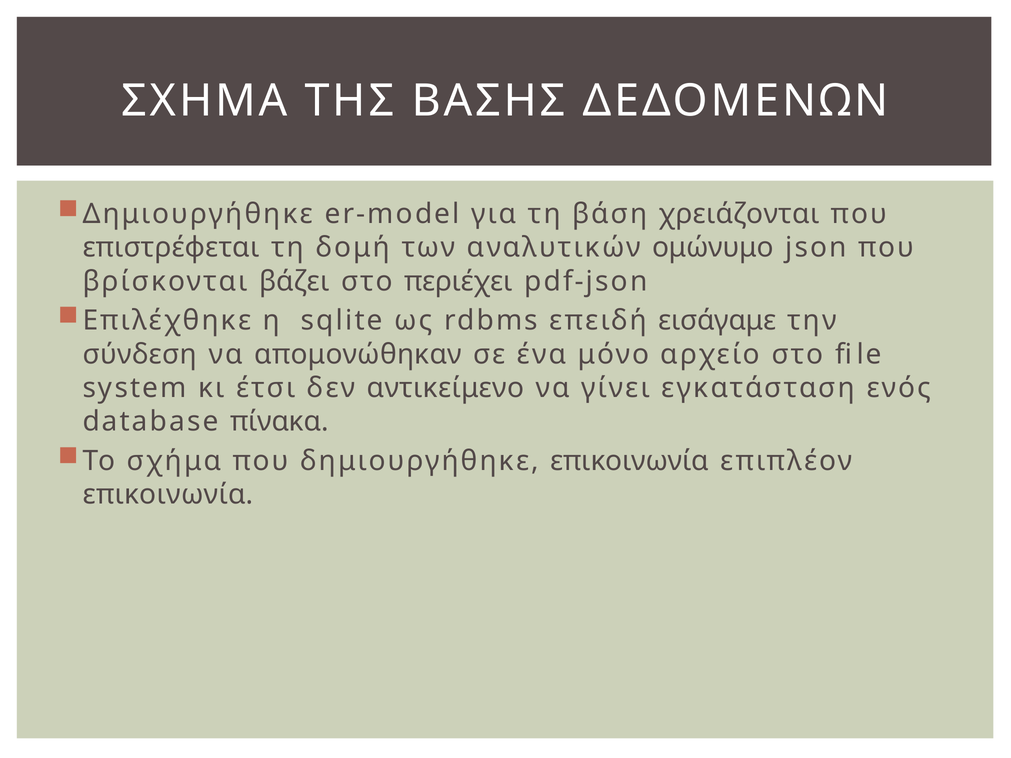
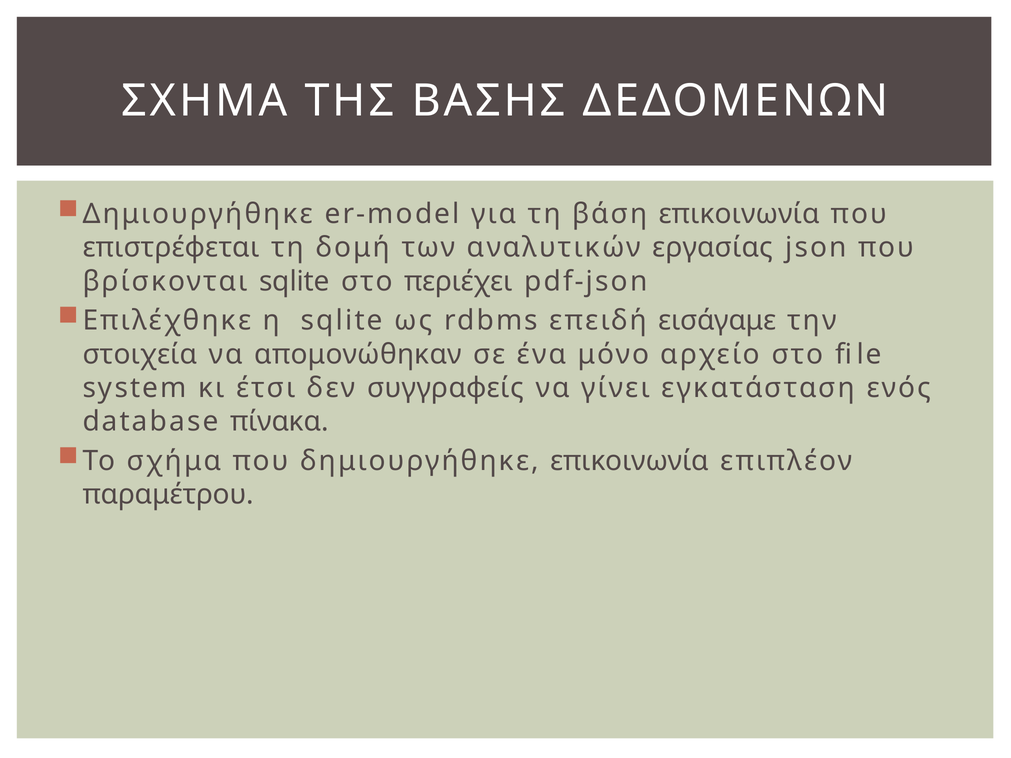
βάση χρειάζονται: χρειάζονται -> επικοινωνία
ομώνυμο: ομώνυμο -> εργασίας
βρίσκονται βάζει: βάζει -> sqlite
σύνδεση: σύνδεση -> στοιχεία
αντικείμενο: αντικείμενο -> συγγραφείς
επικοινωνία at (168, 495): επικοινωνία -> παραμέτρου
